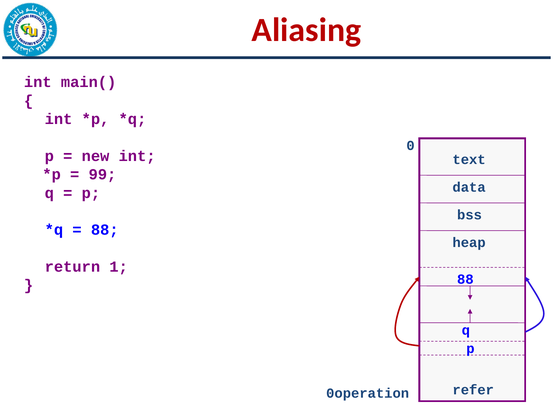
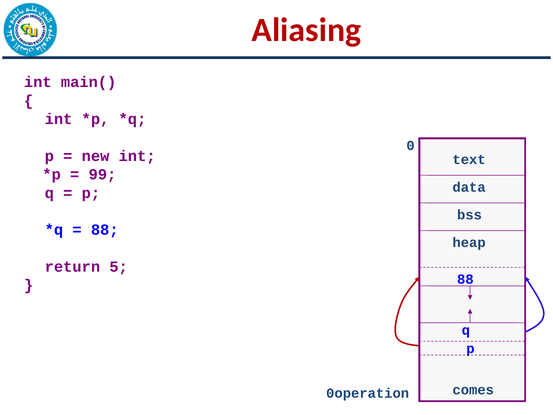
1: 1 -> 5
refer: refer -> comes
